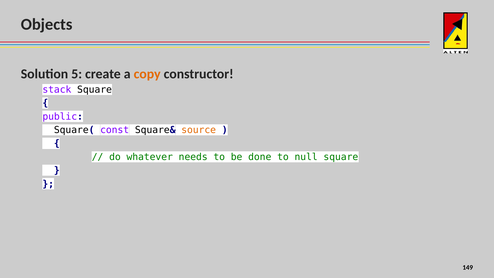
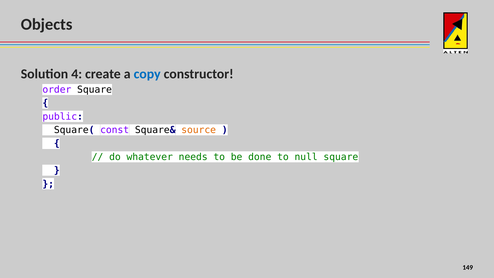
5: 5 -> 4
copy colour: orange -> blue
stack: stack -> order
